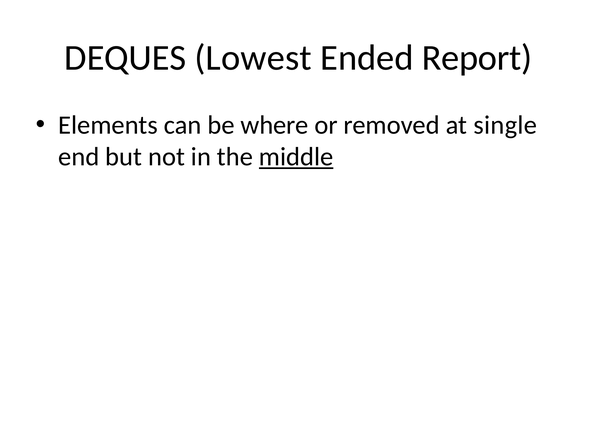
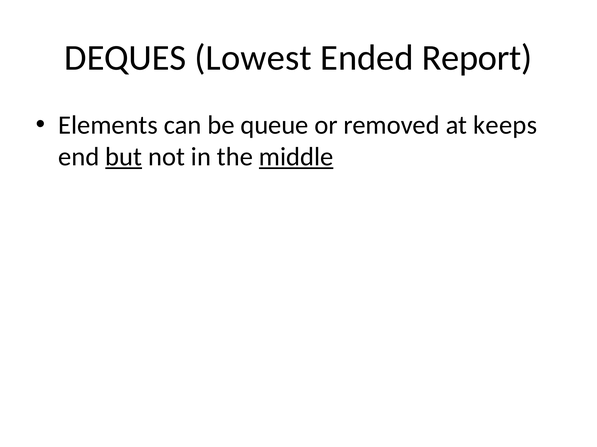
where: where -> queue
single: single -> keeps
but underline: none -> present
